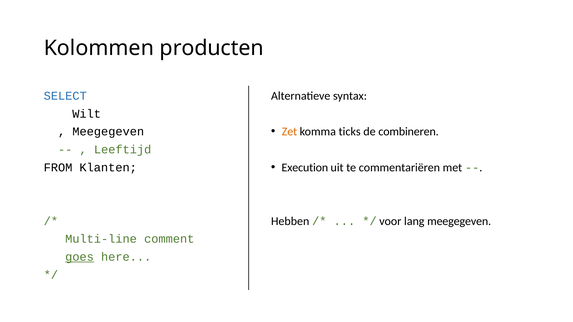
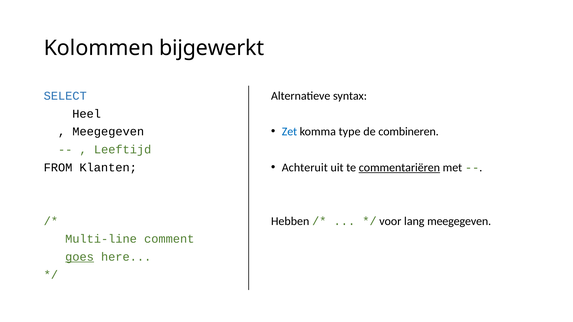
producten: producten -> bijgewerkt
Wilt: Wilt -> Heel
Zet colour: orange -> blue
ticks: ticks -> type
Execution: Execution -> Achteruit
commentariëren underline: none -> present
